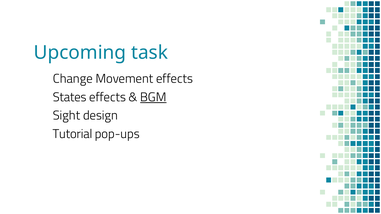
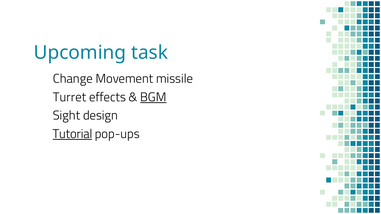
Movement effects: effects -> missile
States: States -> Turret
Tutorial underline: none -> present
